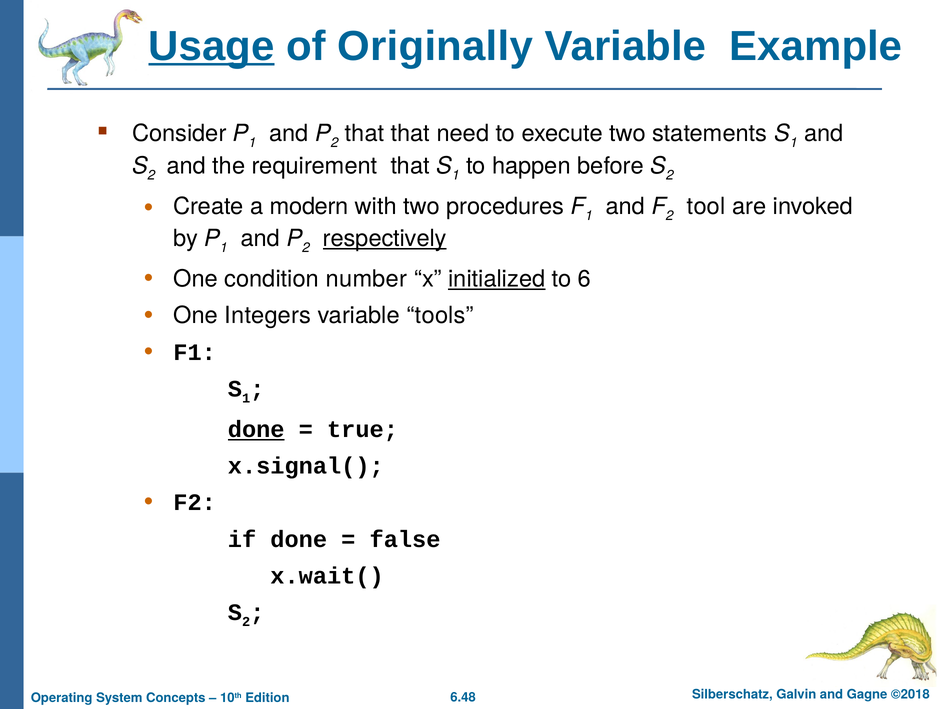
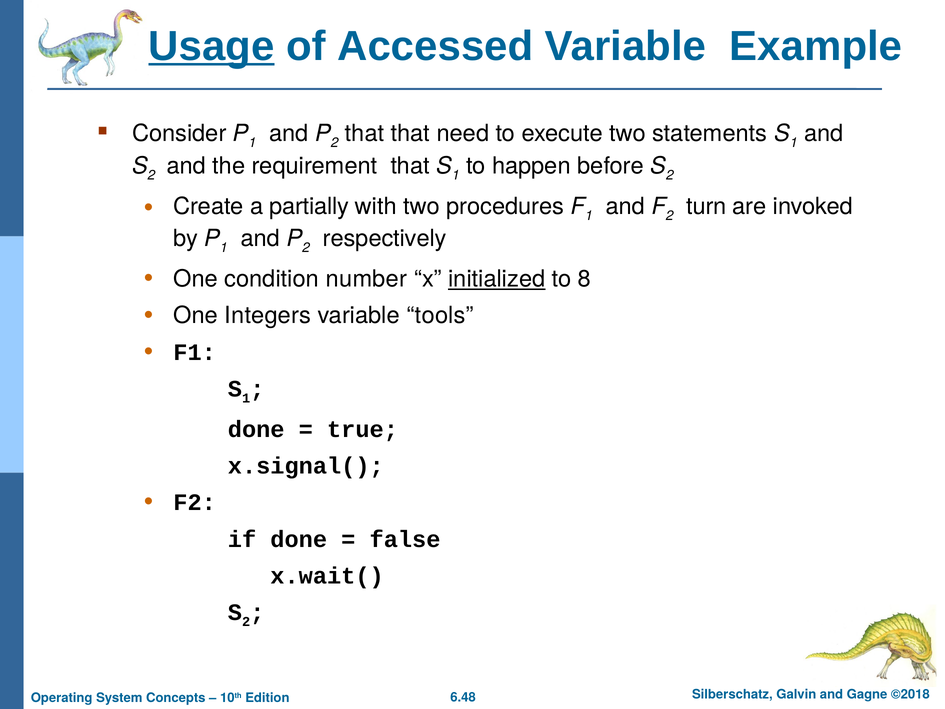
Originally: Originally -> Accessed
modern: modern -> partially
tool: tool -> turn
respectively underline: present -> none
6: 6 -> 8
done at (256, 429) underline: present -> none
